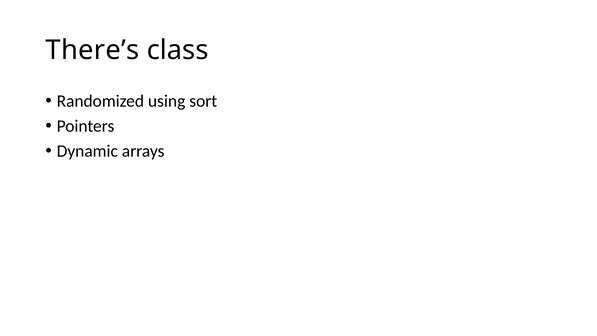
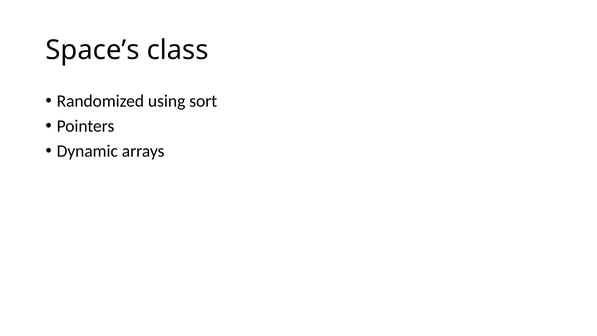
There’s: There’s -> Space’s
